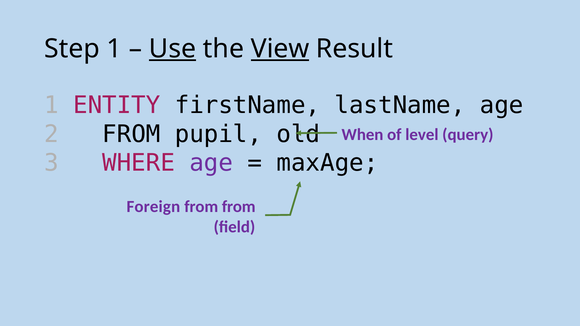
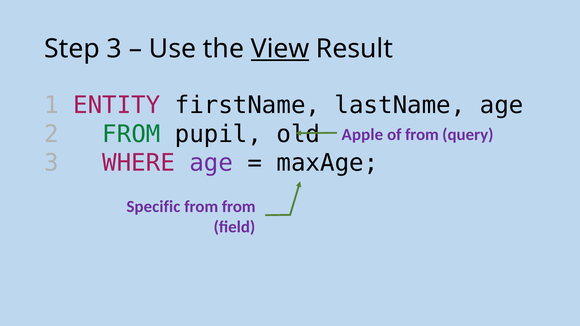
Step 1: 1 -> 3
Use underline: present -> none
FROM at (131, 134) colour: black -> green
When: When -> Apple
of level: level -> from
Foreign: Foreign -> Specific
